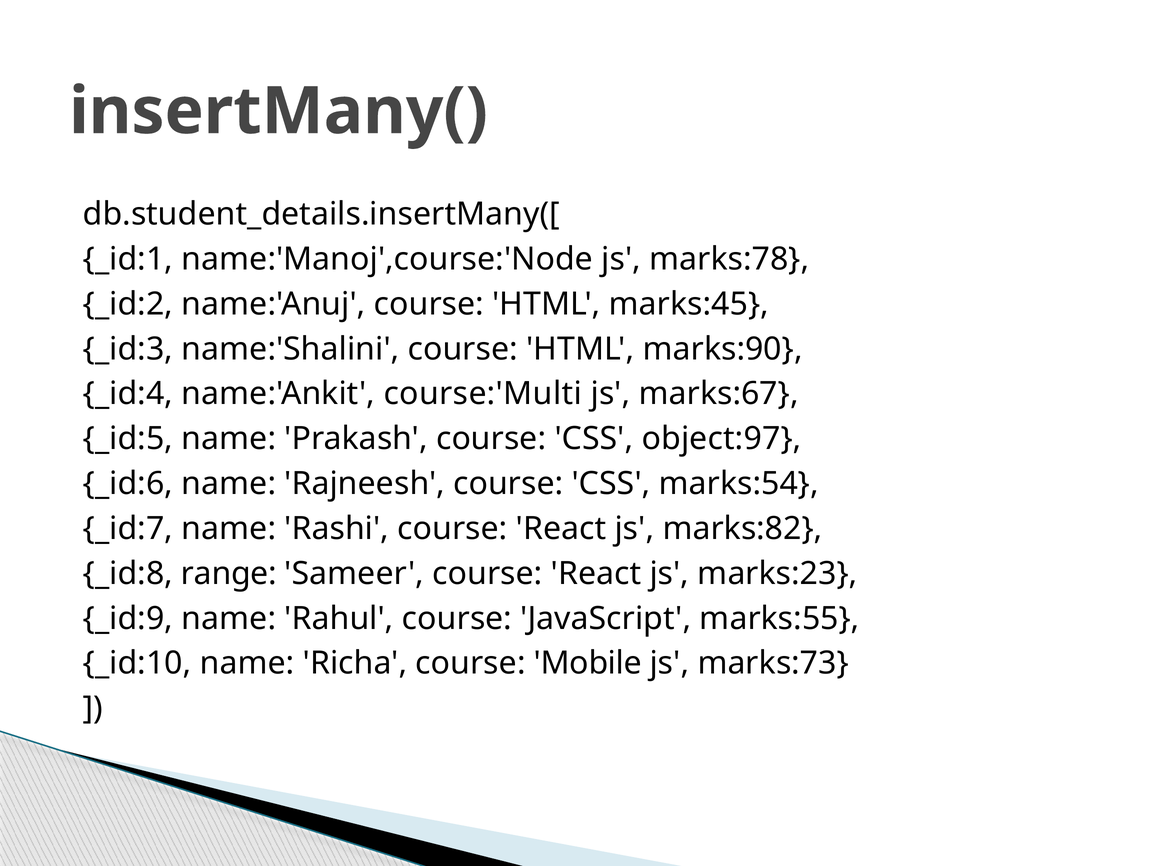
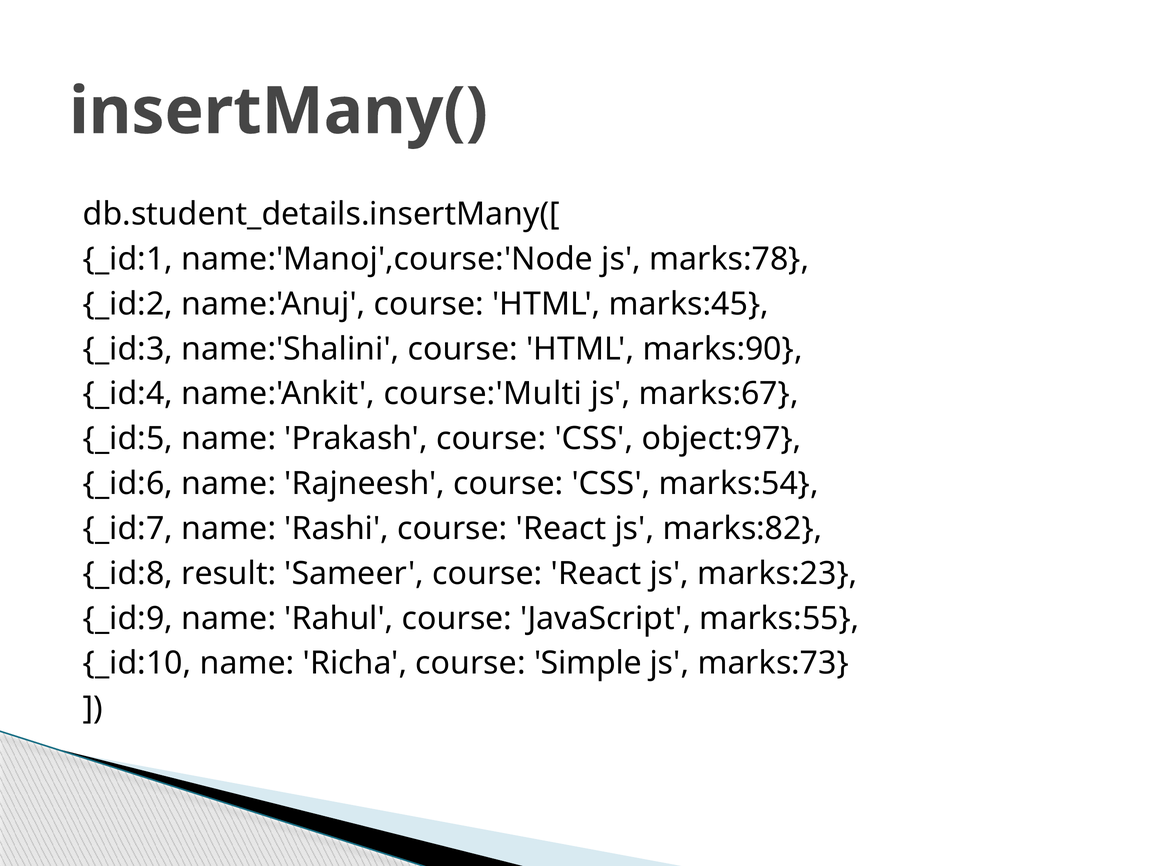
range: range -> result
Mobile: Mobile -> Simple
